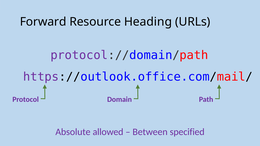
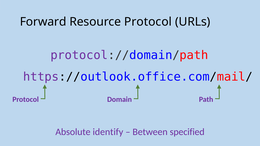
Resource Heading: Heading -> Protocol
allowed: allowed -> identify
